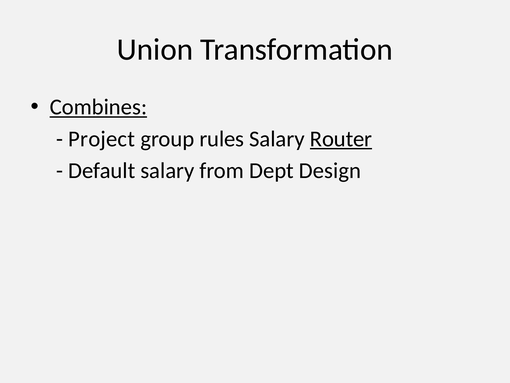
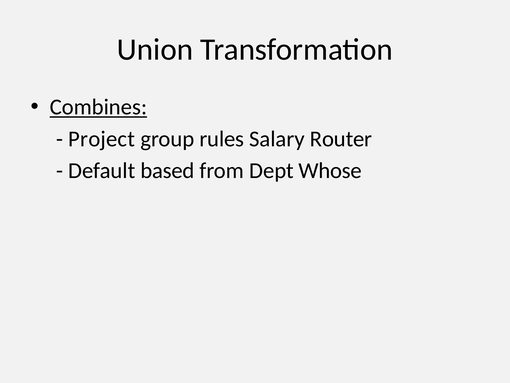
Router underline: present -> none
Default salary: salary -> based
Design: Design -> Whose
